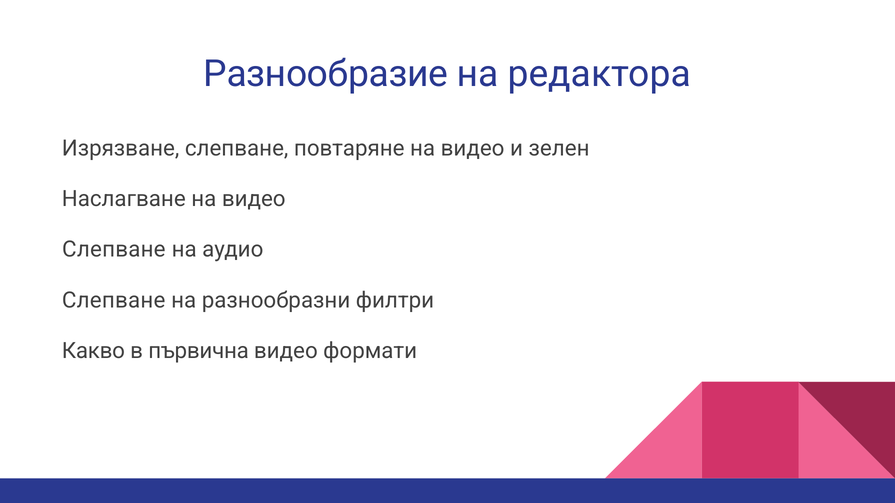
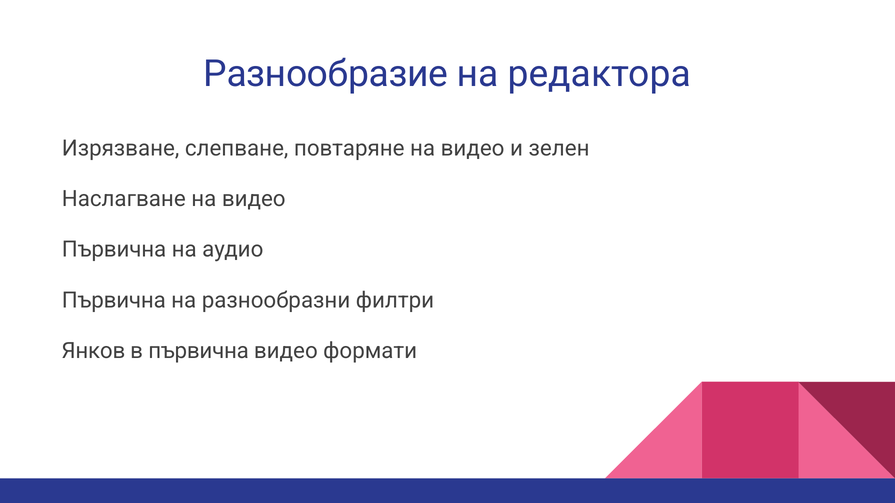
Слепване at (114, 250): Слепване -> Първична
Слепване at (114, 301): Слепване -> Първична
Какво: Какво -> Янков
